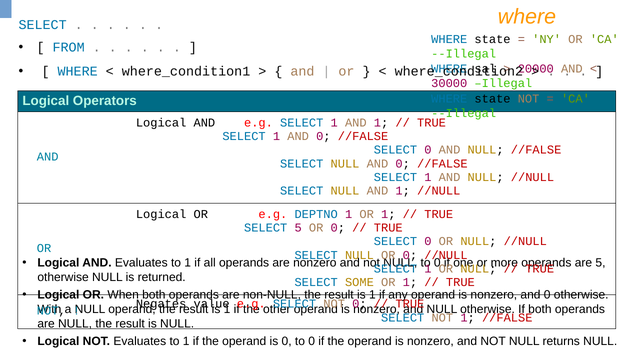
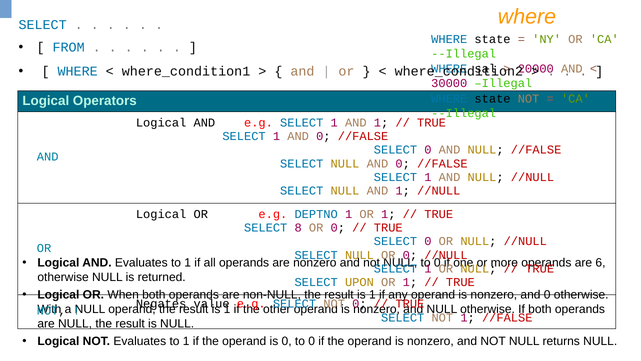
SELECT 5: 5 -> 8
are 5: 5 -> 6
SOME: SOME -> UPON
